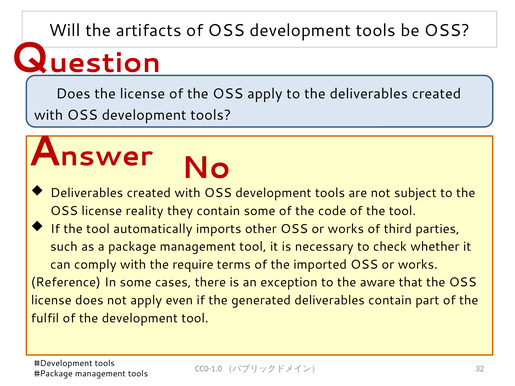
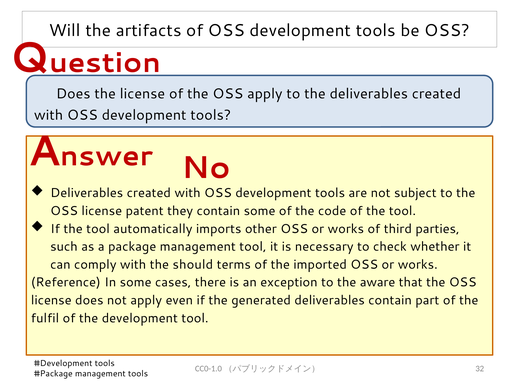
reality: reality -> patent
require: require -> should
